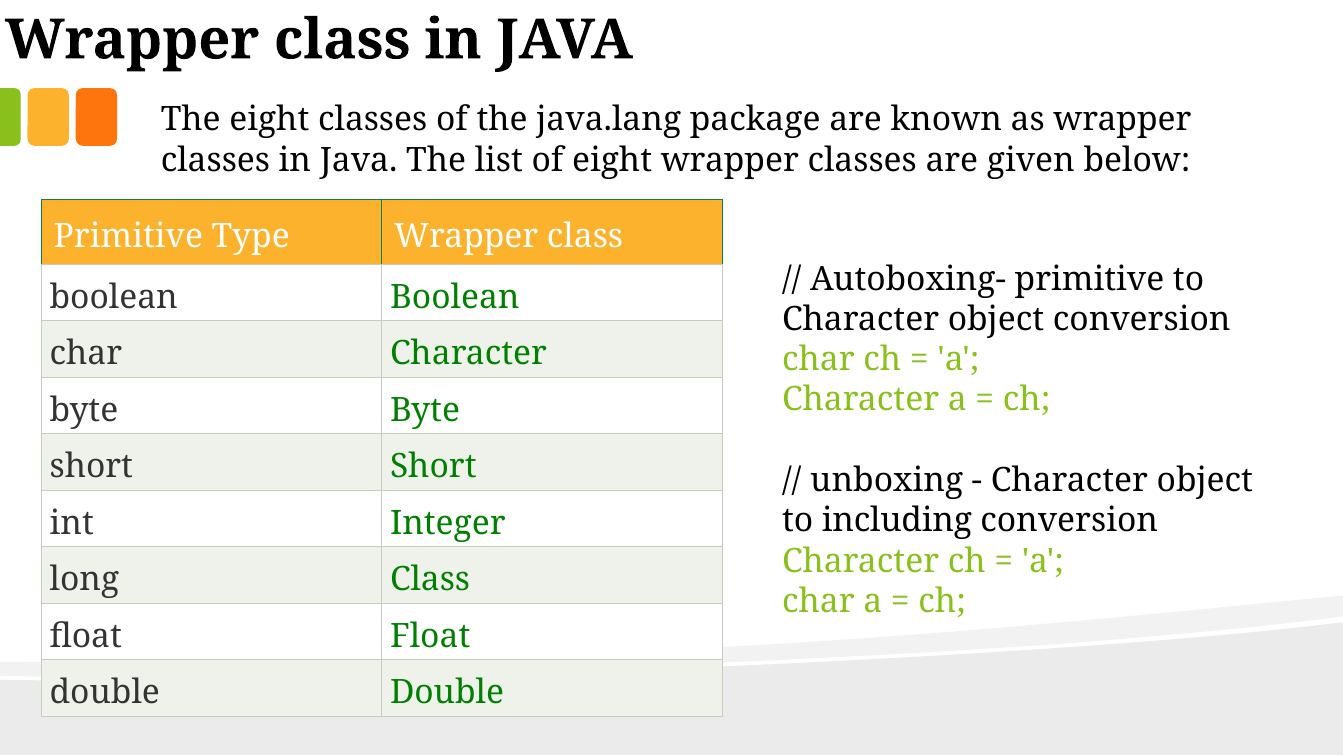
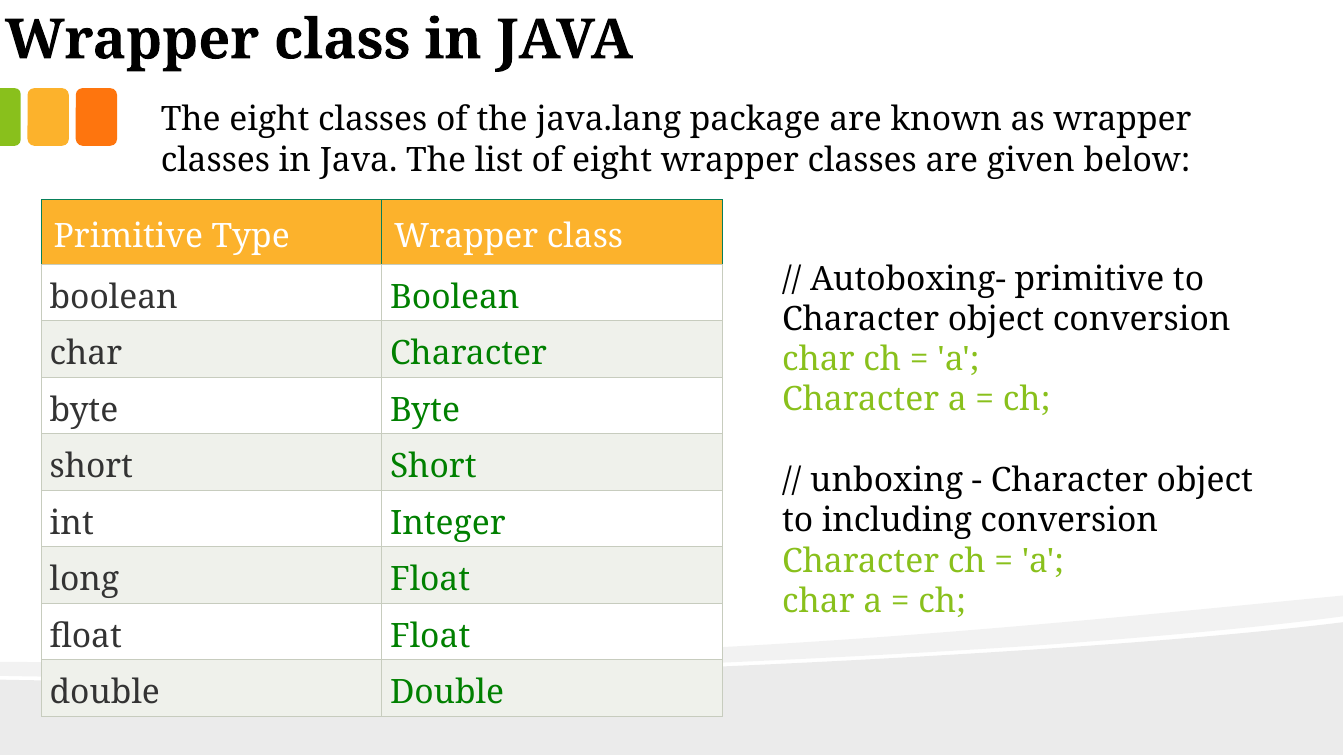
long Class: Class -> Float
